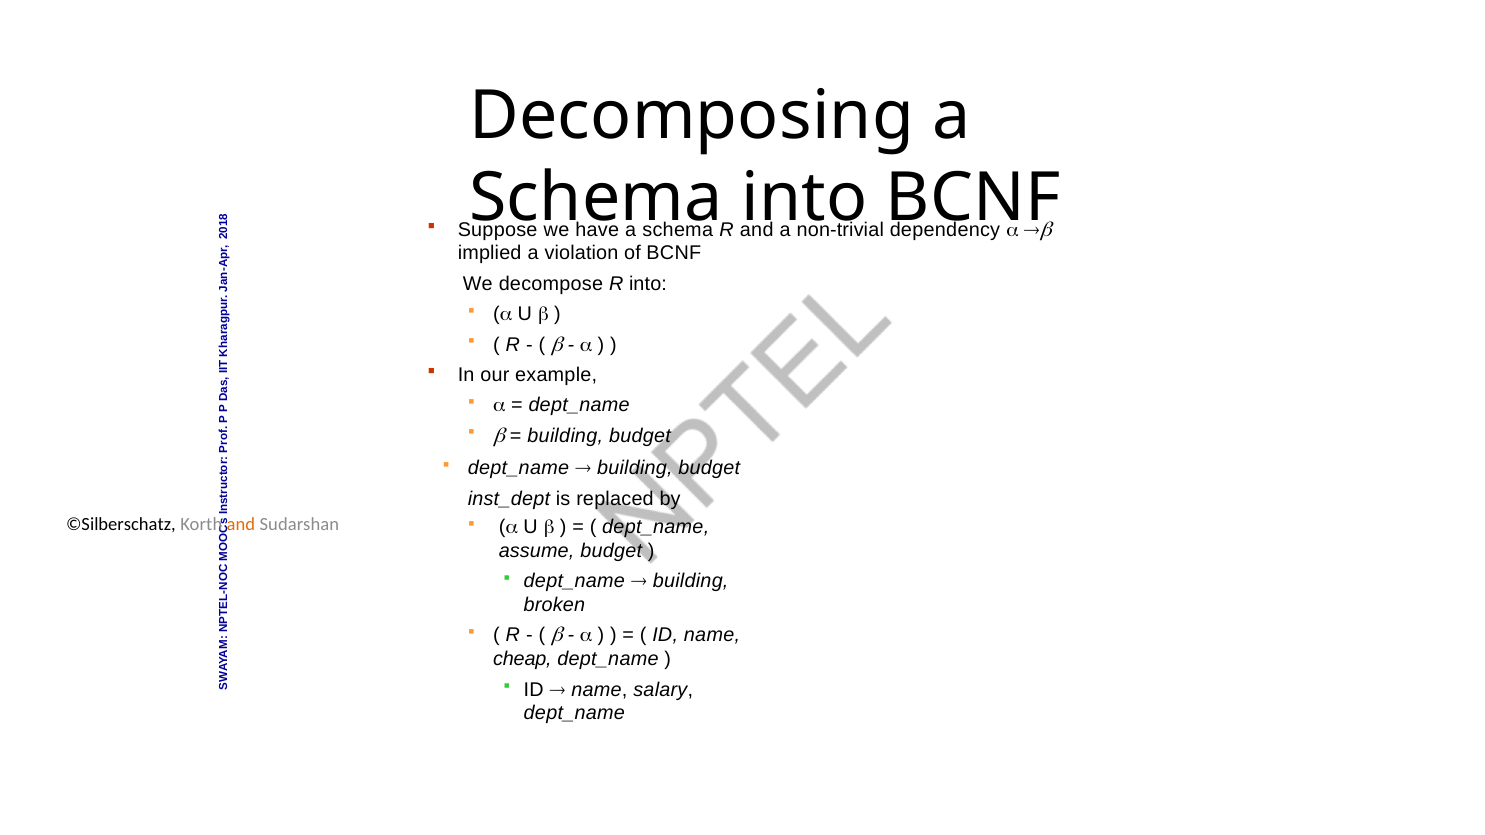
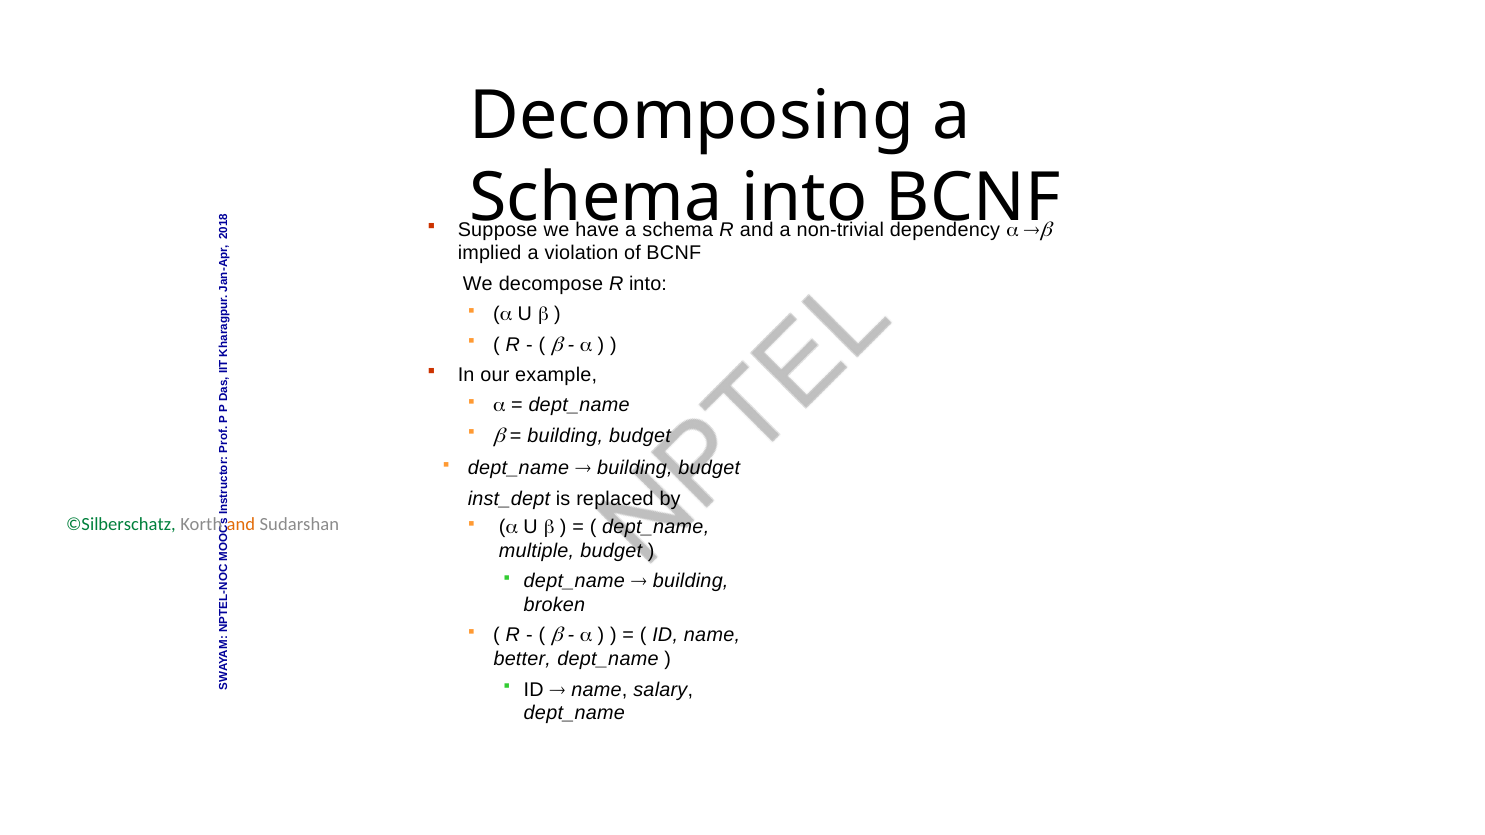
©Silberschatz colour: black -> green
assume: assume -> multiple
cheap: cheap -> better
